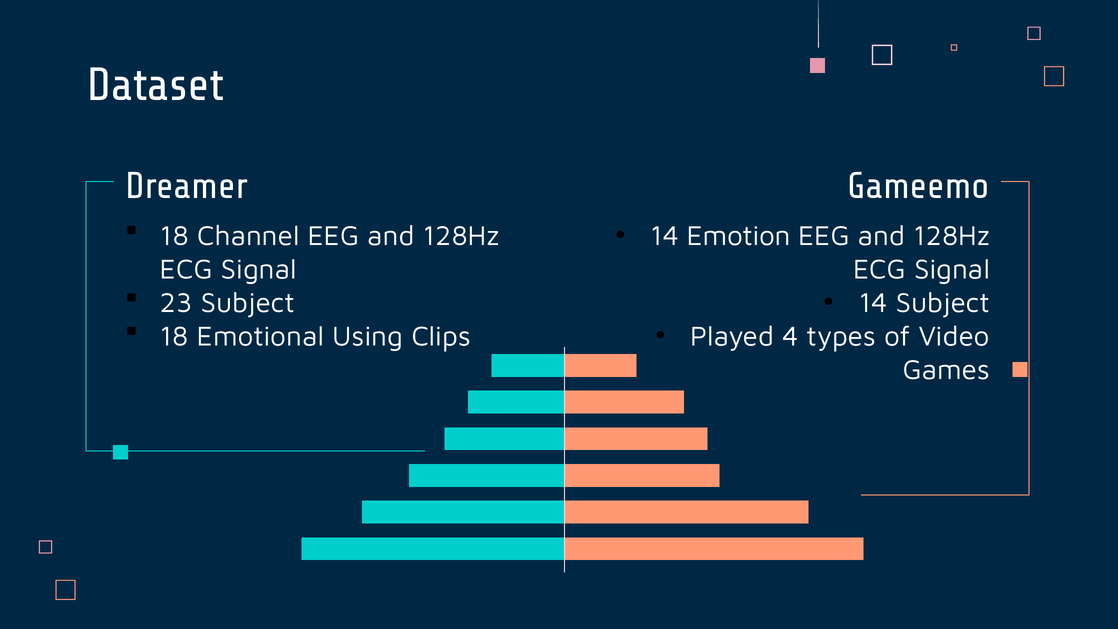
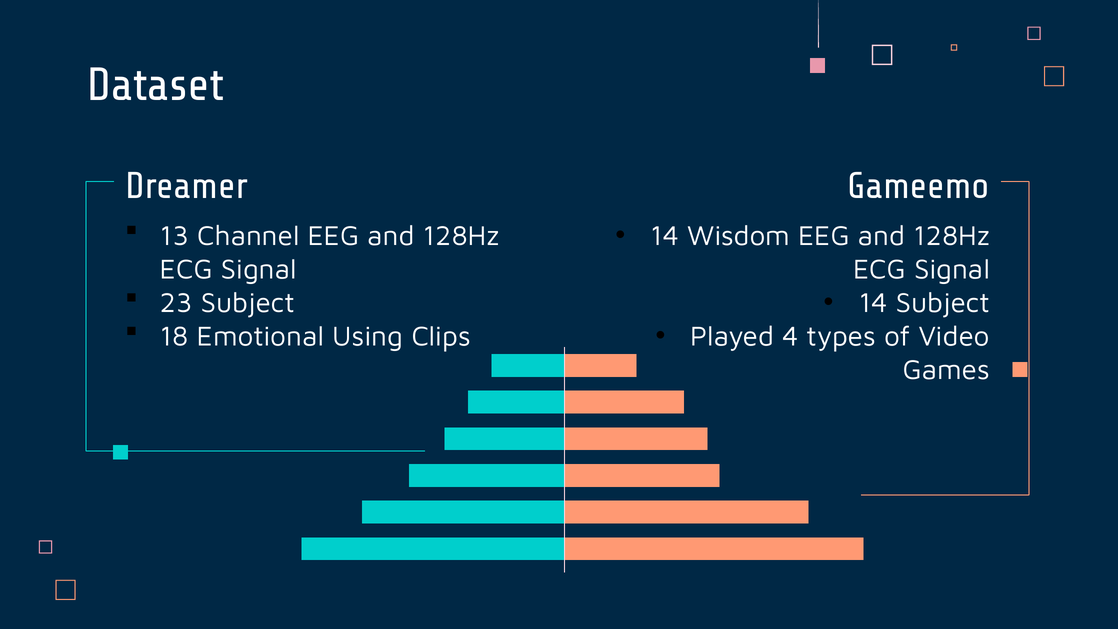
18 at (174, 236): 18 -> 13
Emotion: Emotion -> Wisdom
